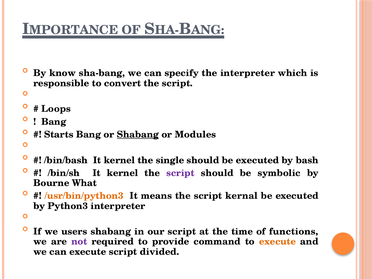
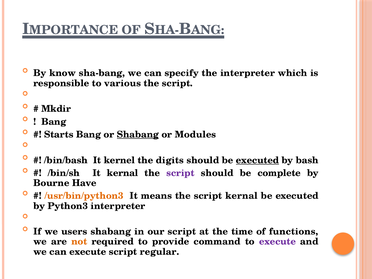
convert: convert -> various
Loops: Loops -> Mkdir
single: single -> digits
executed at (257, 160) underline: none -> present
/bin/sh It kernel: kernel -> kernal
symbolic: symbolic -> complete
What: What -> Have
not colour: purple -> orange
execute at (277, 242) colour: orange -> purple
divided: divided -> regular
